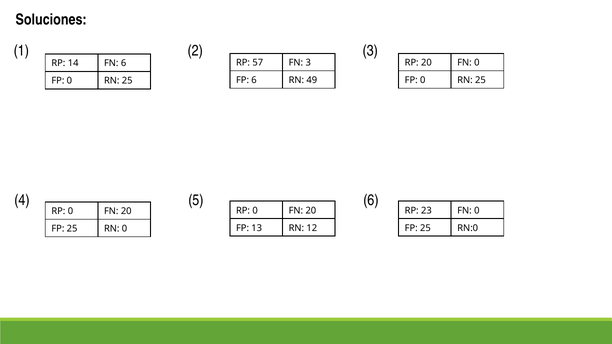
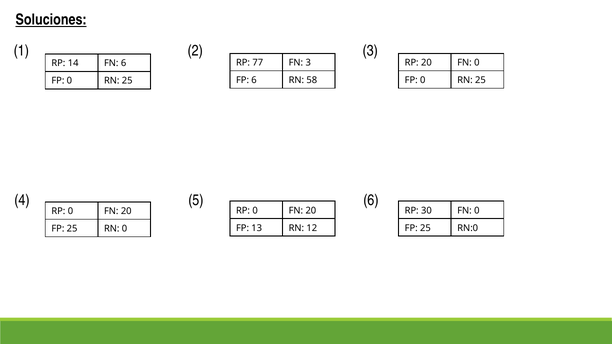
Soluciones underline: none -> present
57: 57 -> 77
49: 49 -> 58
23: 23 -> 30
